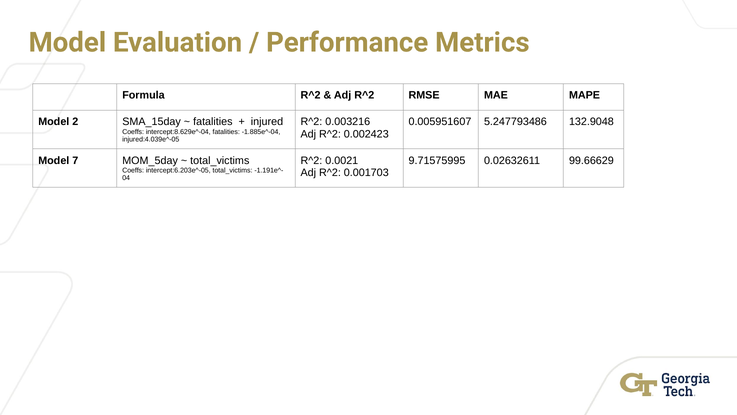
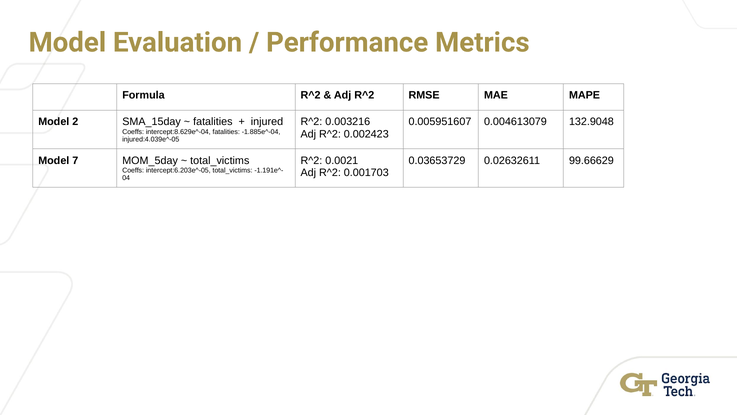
5.247793486: 5.247793486 -> 0.004613079
9.71575995: 9.71575995 -> 0.03653729
